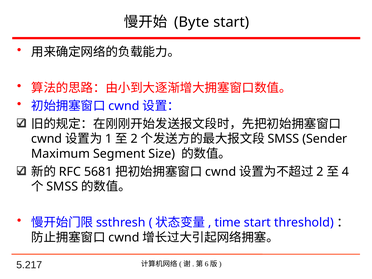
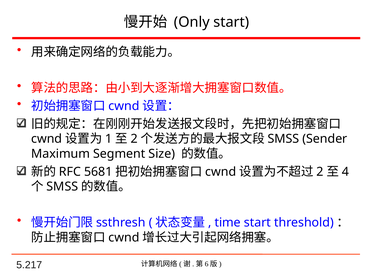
Byte: Byte -> Only
